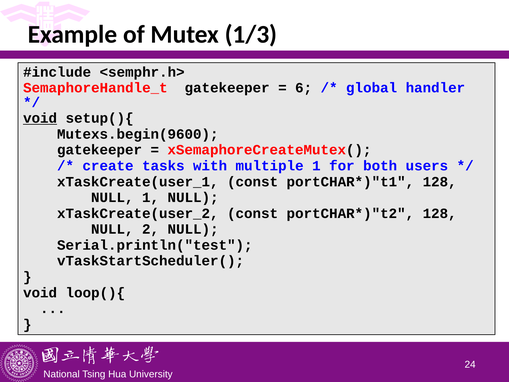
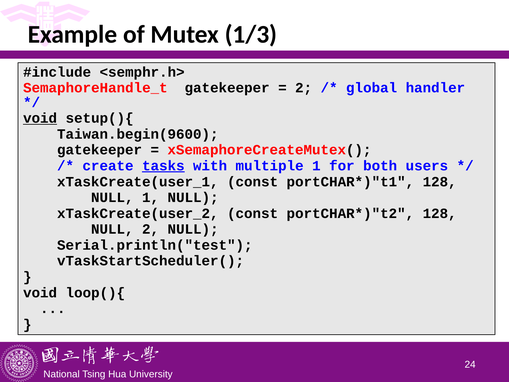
6 at (304, 88): 6 -> 2
Mutexs.begin(9600: Mutexs.begin(9600 -> Taiwan.begin(9600
tasks underline: none -> present
